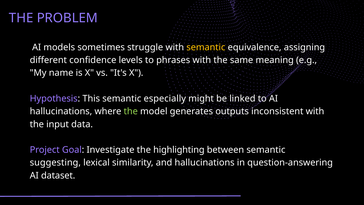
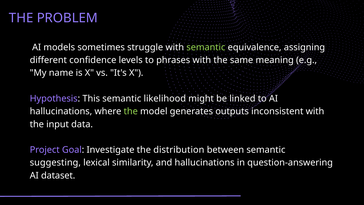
semantic at (206, 47) colour: yellow -> light green
especially: especially -> likelihood
highlighting: highlighting -> distribution
